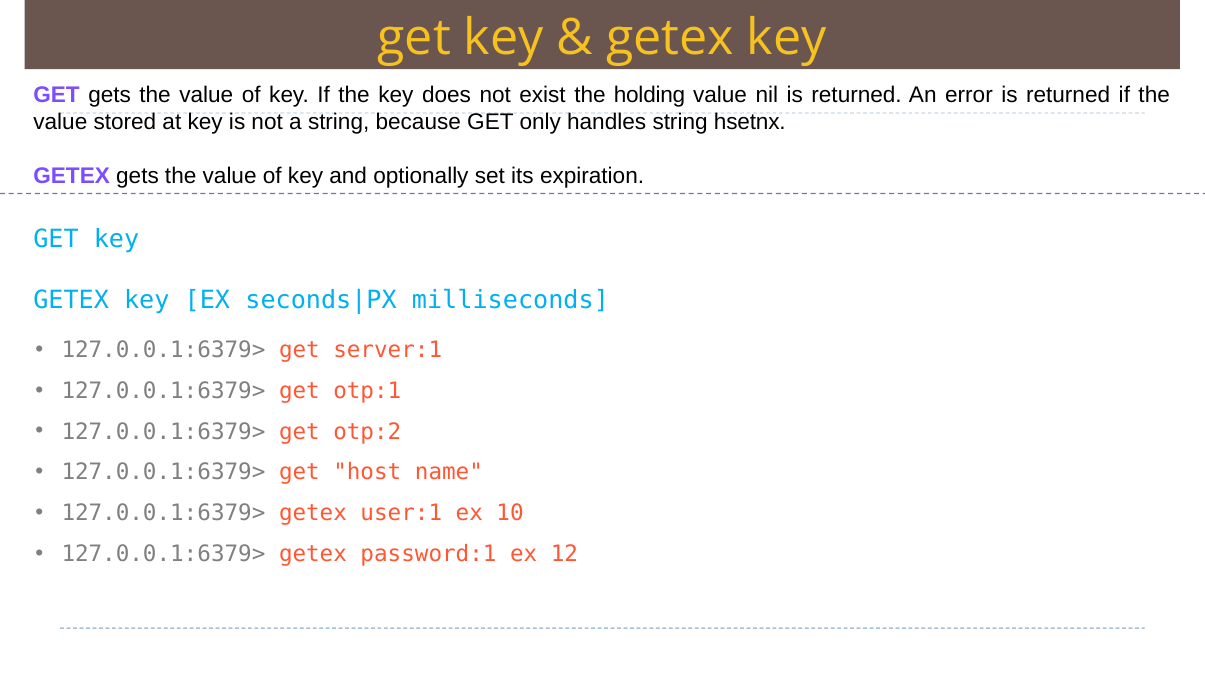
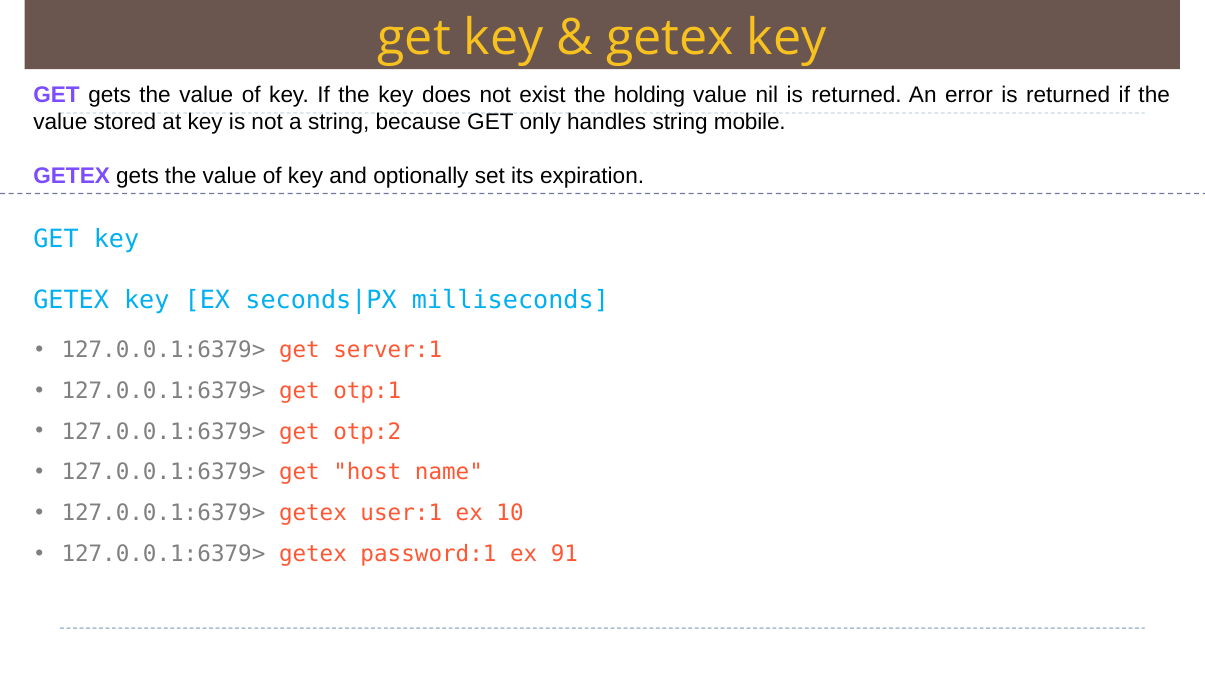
hsetnx: hsetnx -> mobile
12: 12 -> 91
